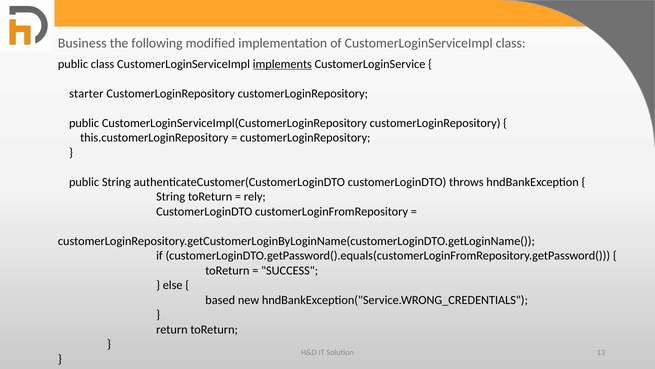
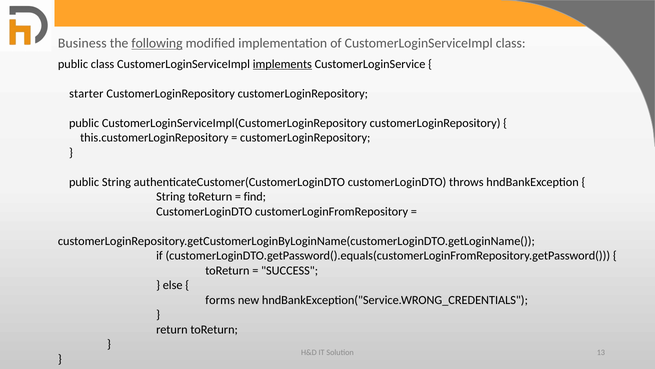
following underline: none -> present
rely: rely -> find
based: based -> forms
